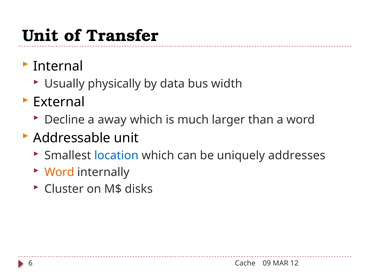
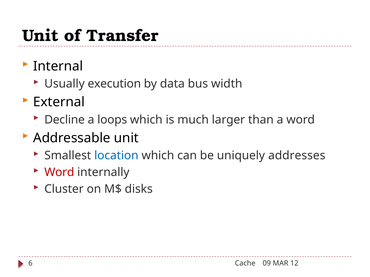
physically: physically -> execution
away: away -> loops
Word at (59, 173) colour: orange -> red
